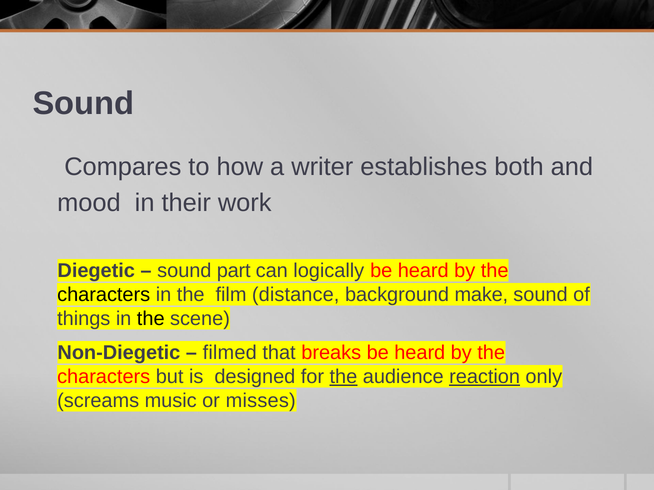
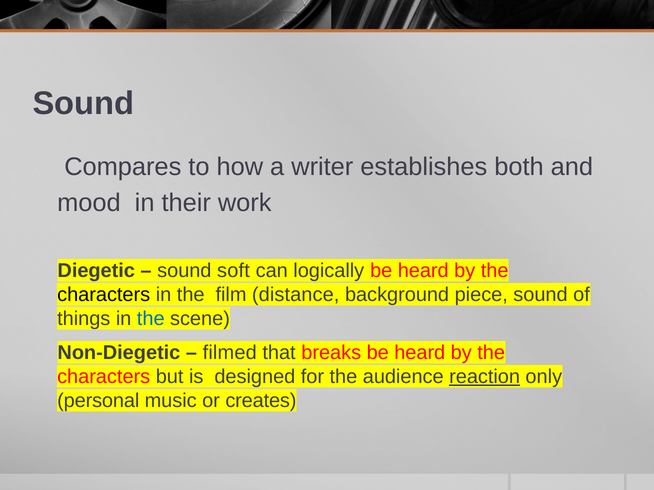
part: part -> soft
make: make -> piece
the at (151, 319) colour: black -> blue
the at (343, 377) underline: present -> none
screams: screams -> personal
misses: misses -> creates
